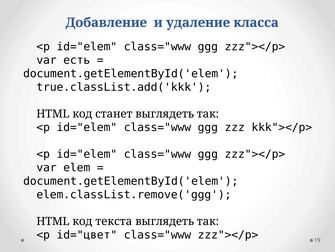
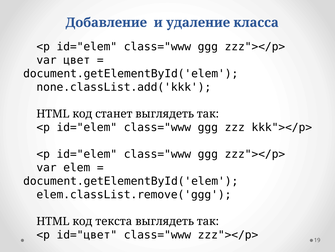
есть: есть -> цвет
true.classList.add('kkk: true.classList.add('kkk -> none.classList.add('kkk
